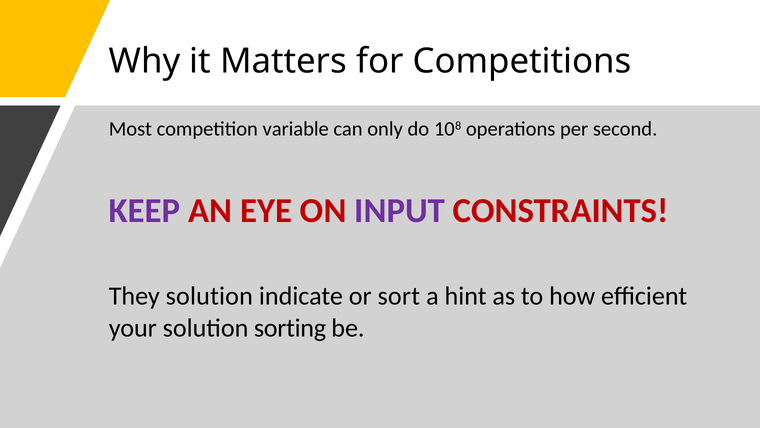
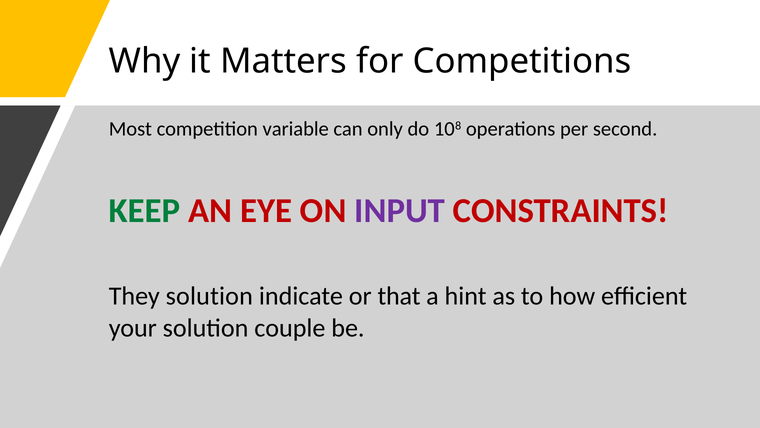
KEEP colour: purple -> green
sort: sort -> that
sorting: sorting -> couple
